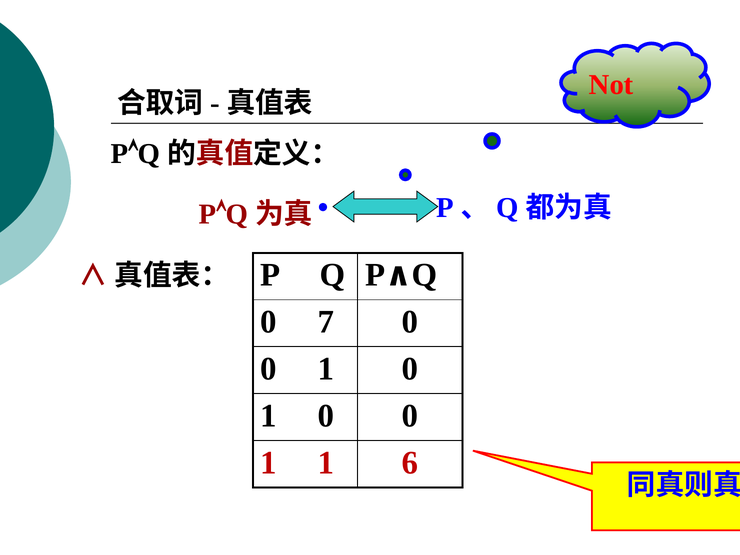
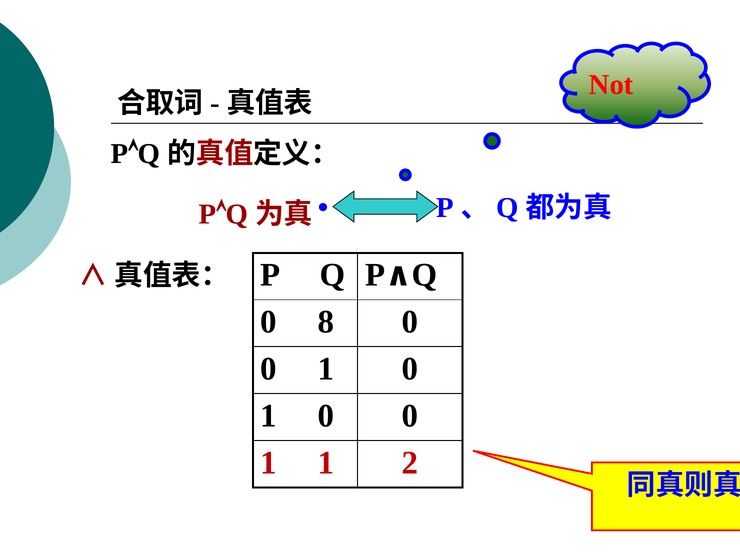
7: 7 -> 8
6: 6 -> 2
